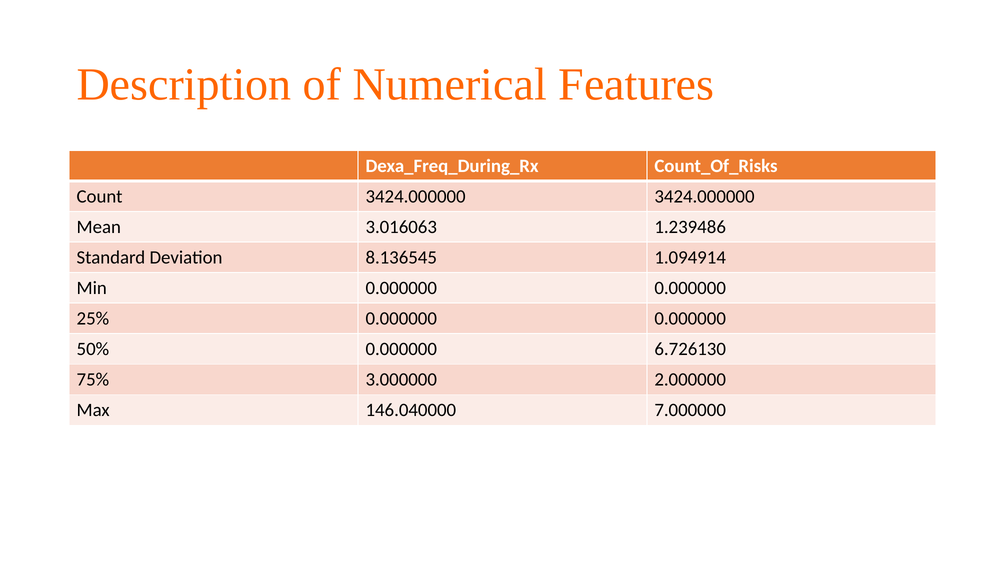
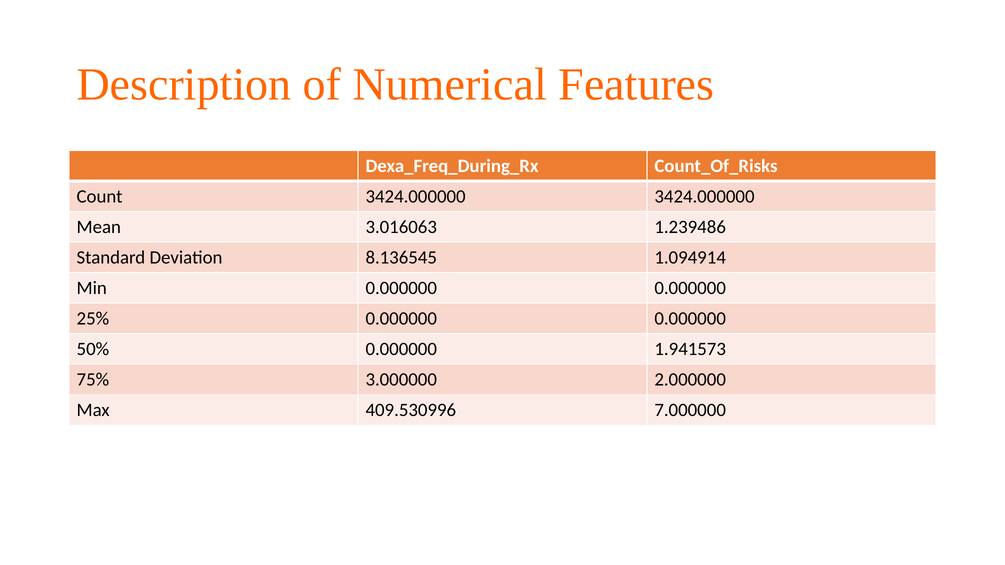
6.726130: 6.726130 -> 1.941573
146.040000: 146.040000 -> 409.530996
